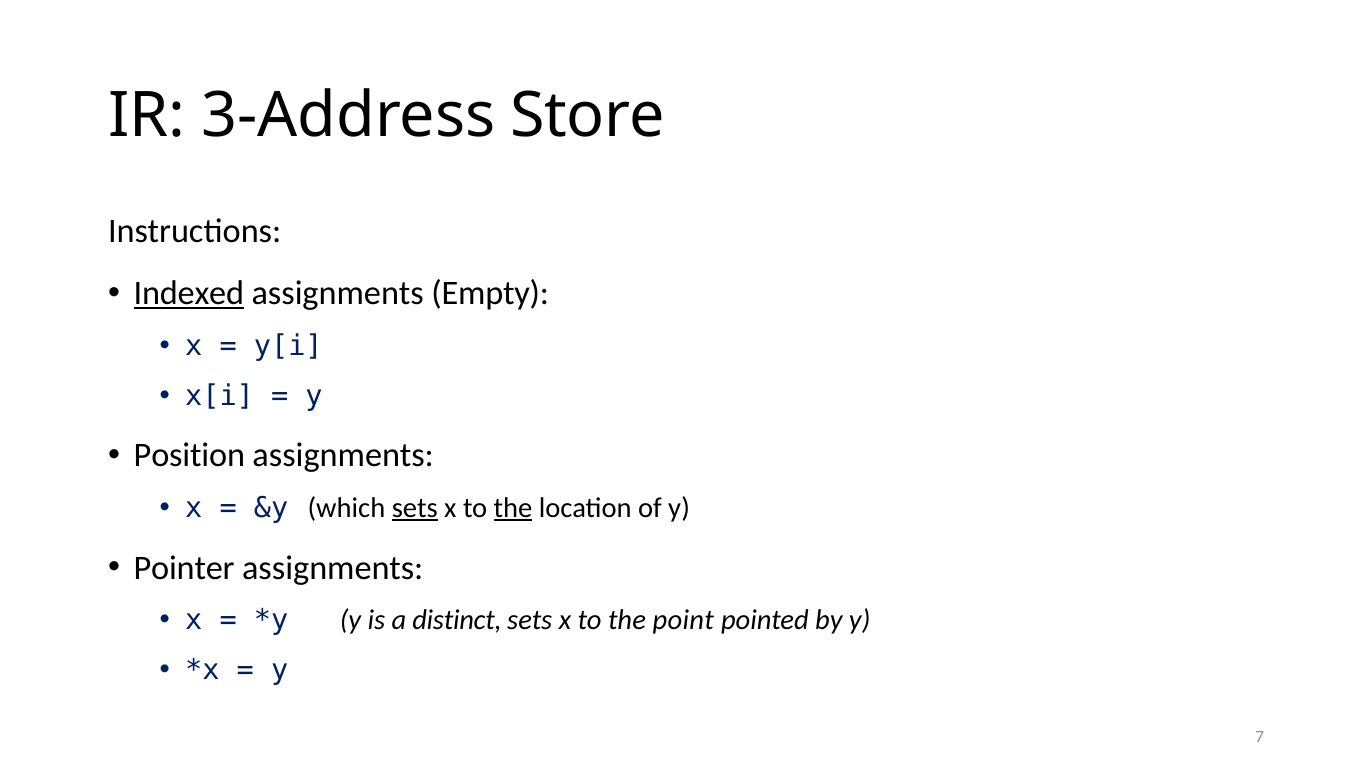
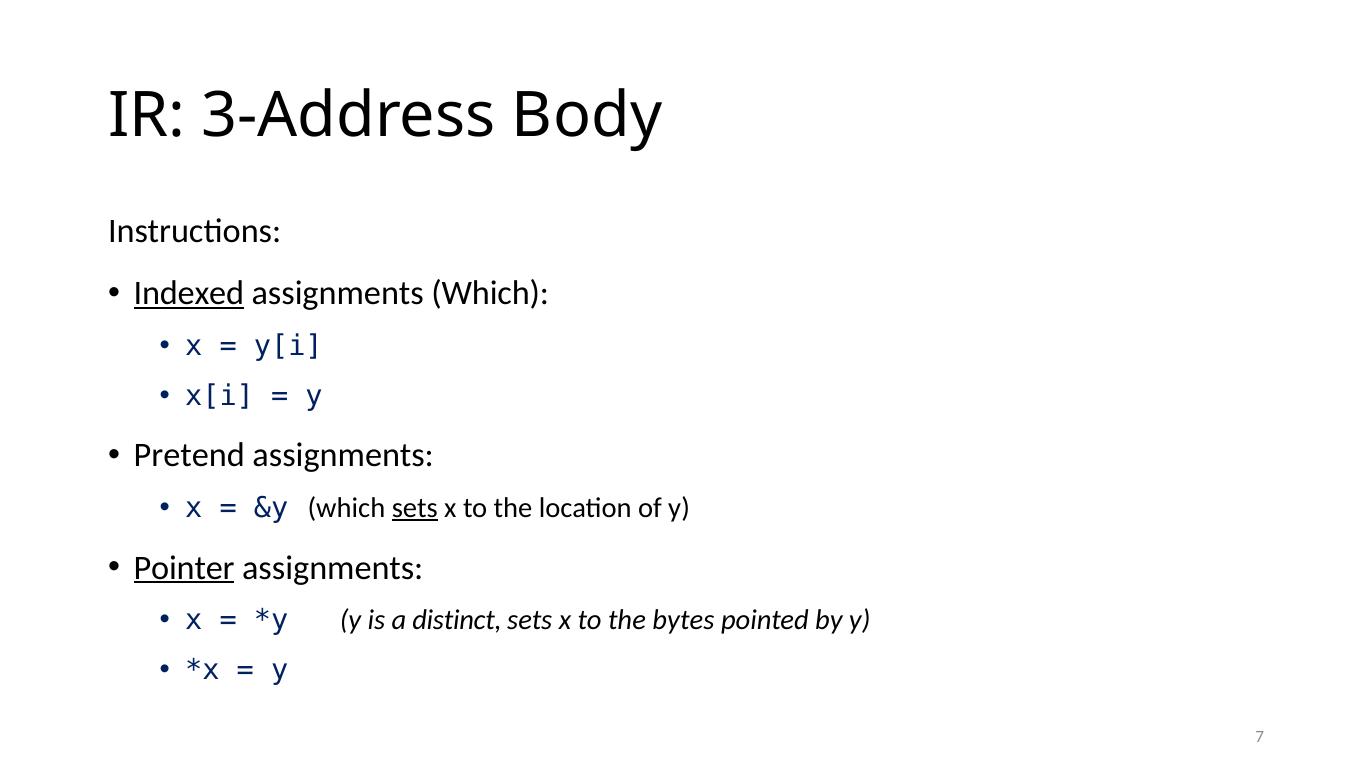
Store: Store -> Body
assignments Empty: Empty -> Which
Position: Position -> Pretend
the at (513, 508) underline: present -> none
Pointer underline: none -> present
point: point -> bytes
